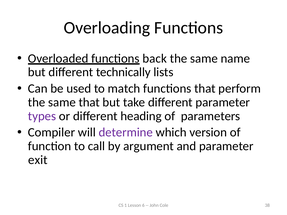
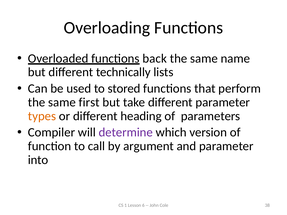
match: match -> stored
same that: that -> first
types colour: purple -> orange
exit: exit -> into
